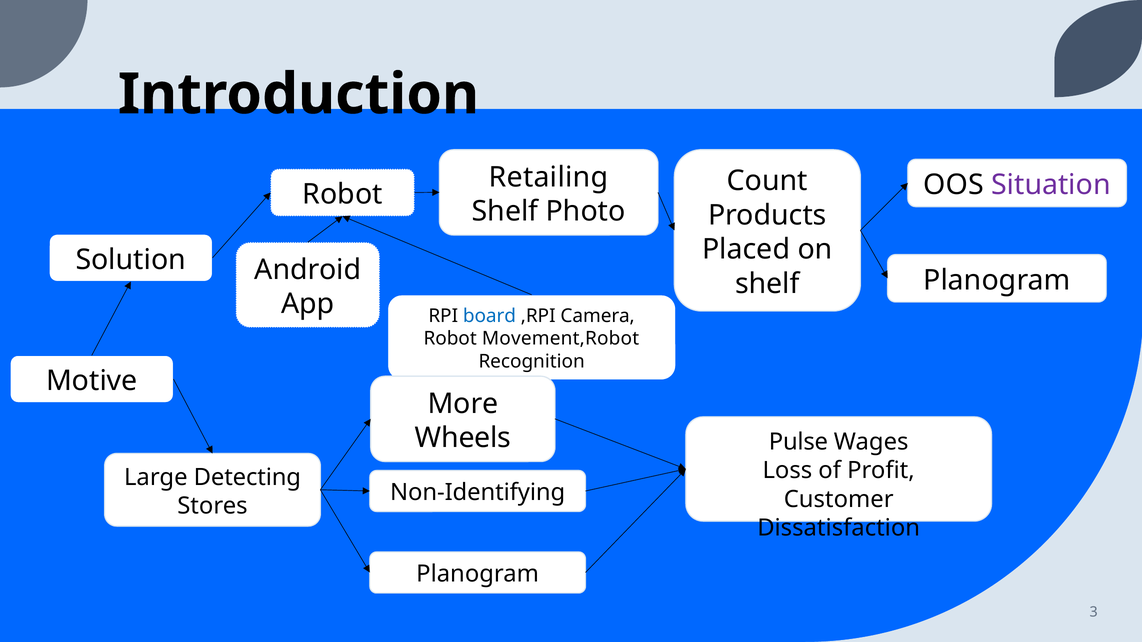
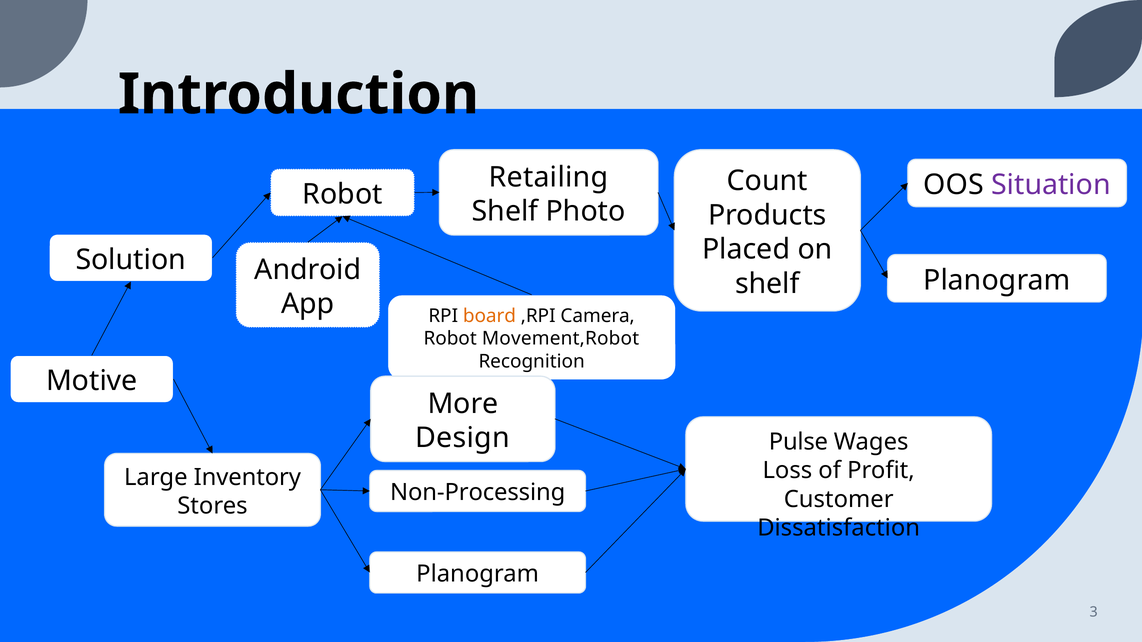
board colour: blue -> orange
Wheels: Wheels -> Design
Detecting: Detecting -> Inventory
Non-Identifying: Non-Identifying -> Non-Processing
